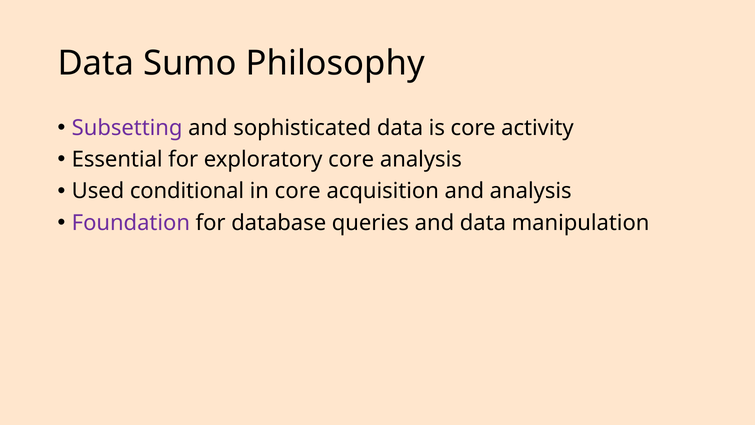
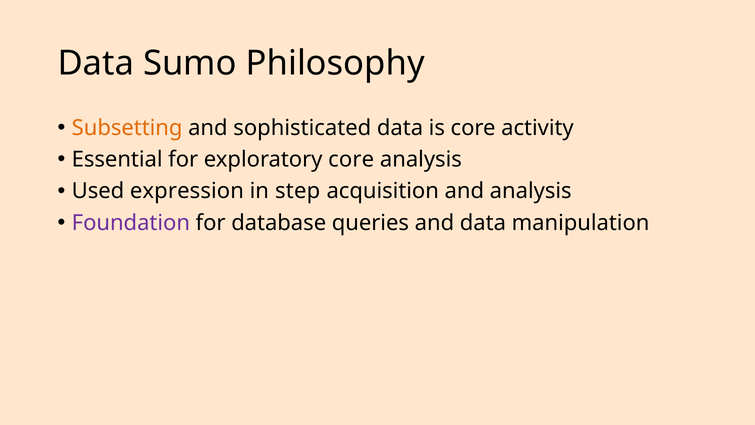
Subsetting colour: purple -> orange
conditional: conditional -> expression
in core: core -> step
